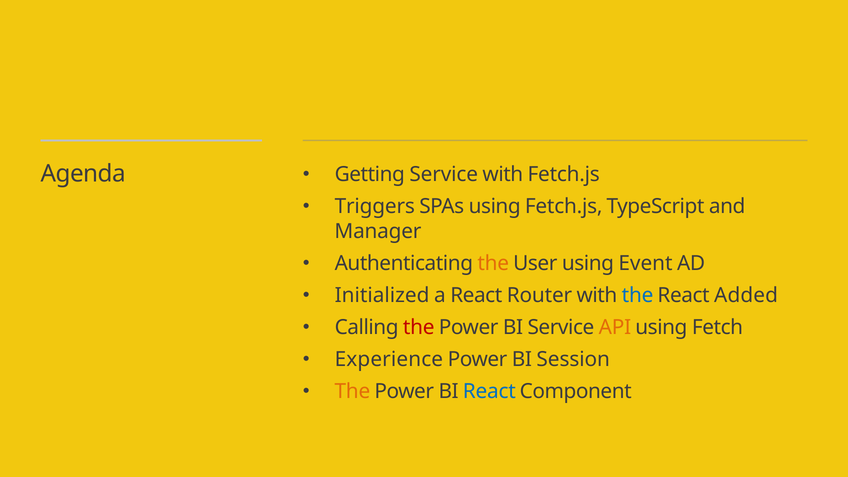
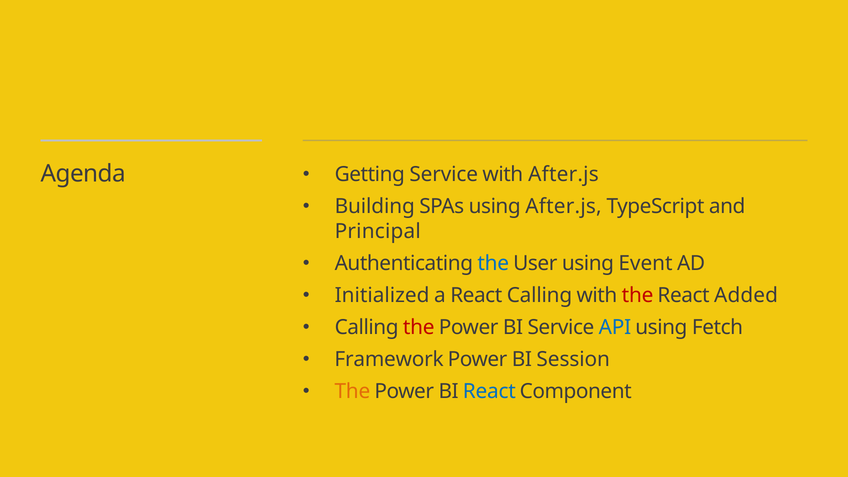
with Fetch.js: Fetch.js -> After.js
Triggers: Triggers -> Building
using Fetch.js: Fetch.js -> After.js
Manager: Manager -> Principal
the at (493, 264) colour: orange -> blue
React Router: Router -> Calling
the at (638, 296) colour: blue -> red
API colour: orange -> blue
Experience: Experience -> Framework
